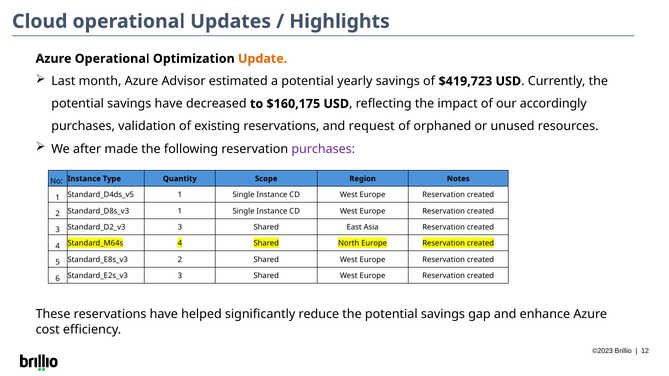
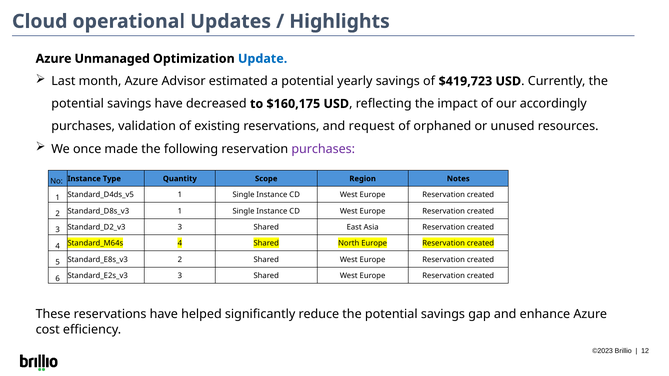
Azure Operational: Operational -> Unmanaged
Update colour: orange -> blue
after: after -> once
